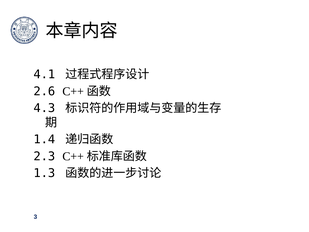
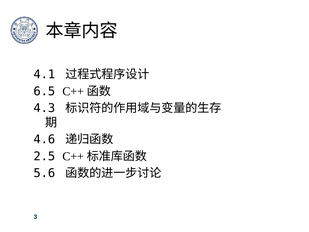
2.6: 2.6 -> 6.5
1.4: 1.4 -> 4.6
2.3: 2.3 -> 2.5
1.3: 1.3 -> 5.6
